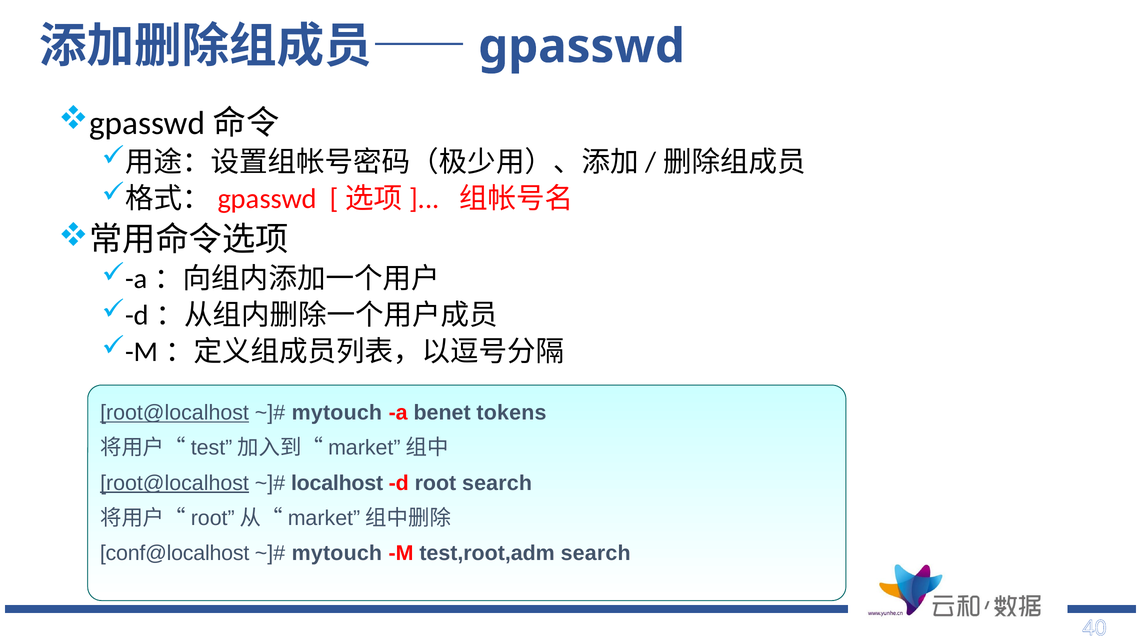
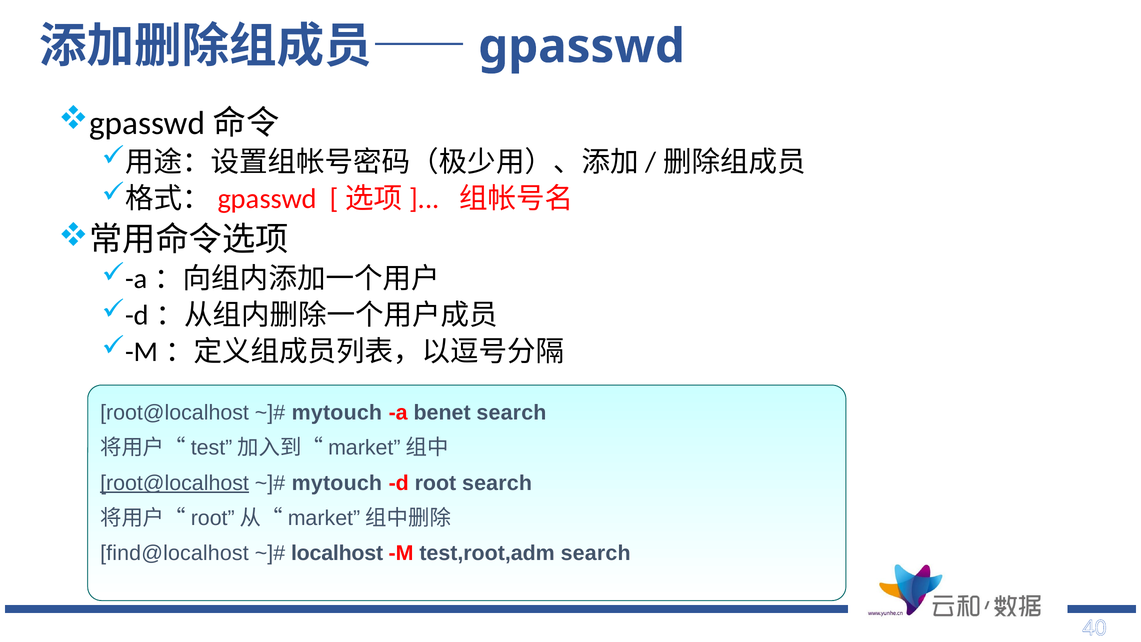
root@localhost at (175, 413) underline: present -> none
benet tokens: tokens -> search
localhost at (337, 483): localhost -> mytouch
conf@localhost: conf@localhost -> find@localhost
mytouch at (337, 553): mytouch -> localhost
